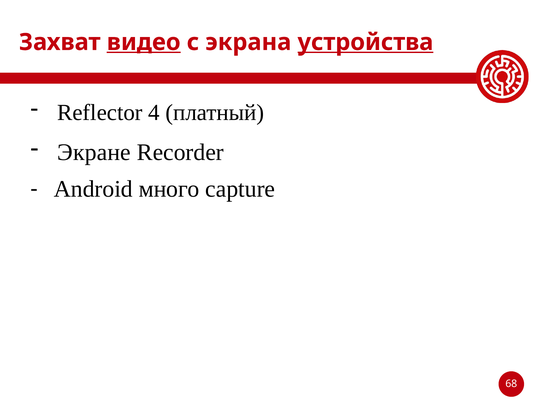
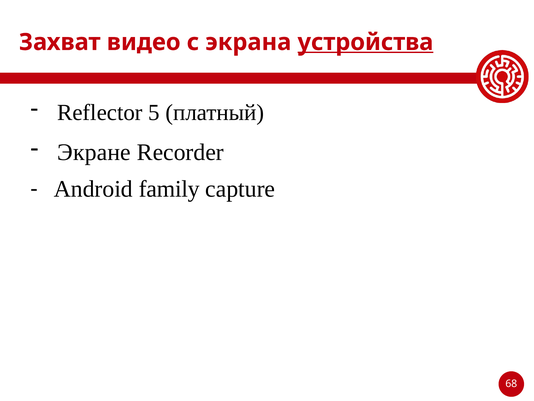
видео underline: present -> none
4: 4 -> 5
много: много -> family
